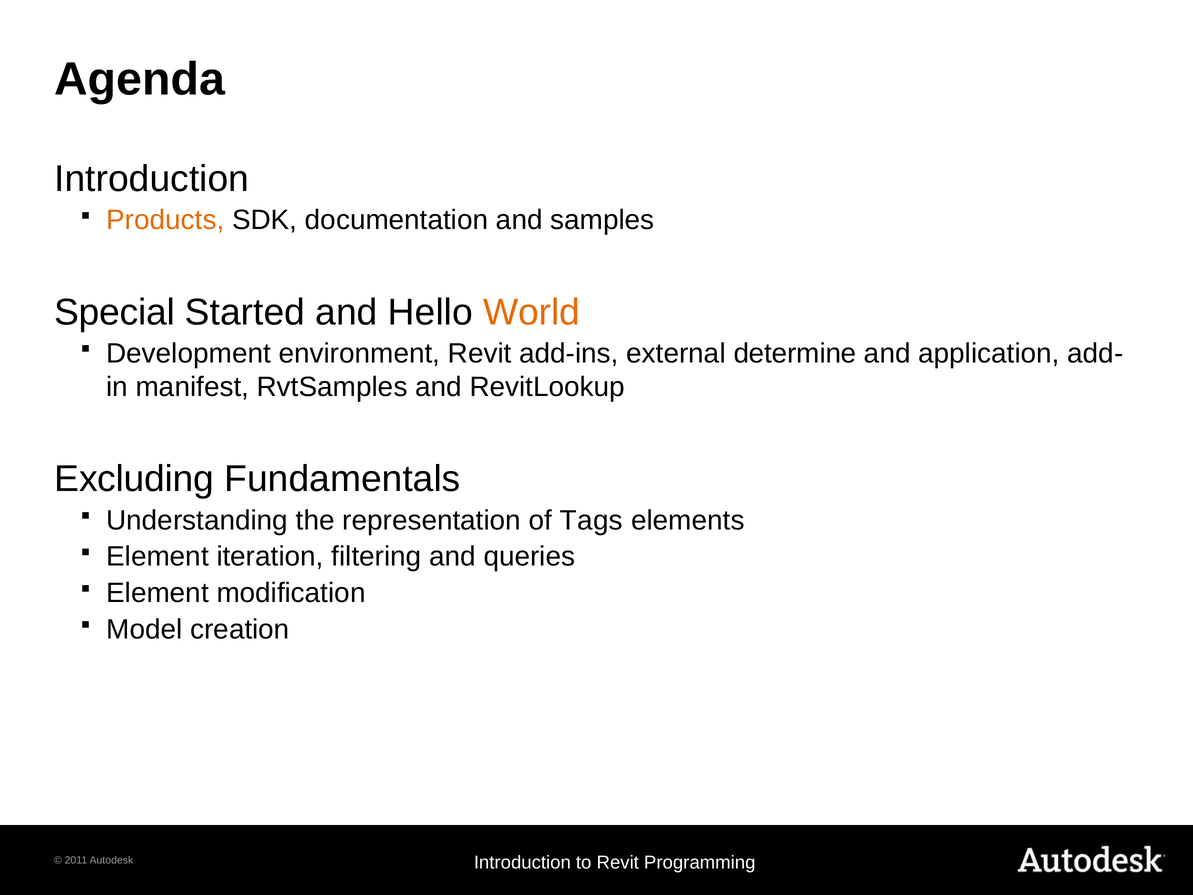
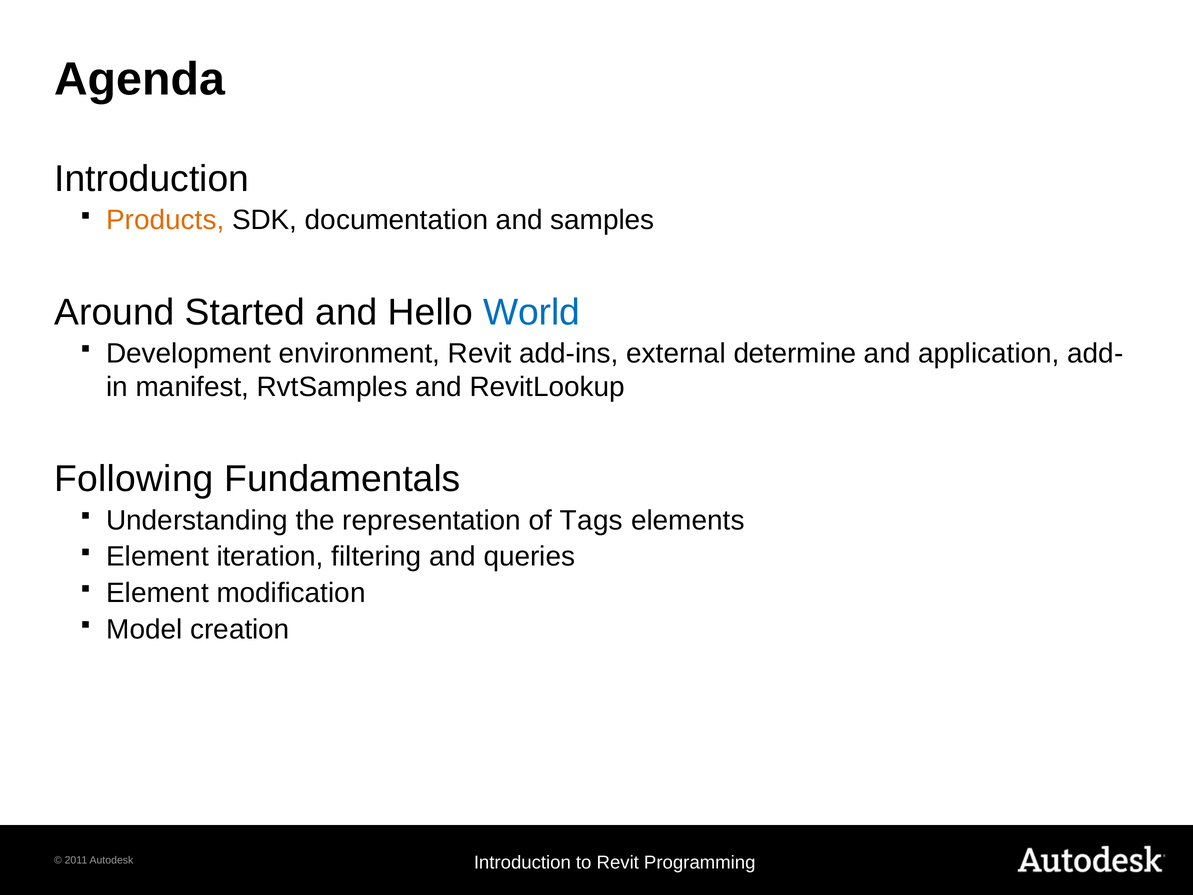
Special: Special -> Around
World colour: orange -> blue
Excluding: Excluding -> Following
